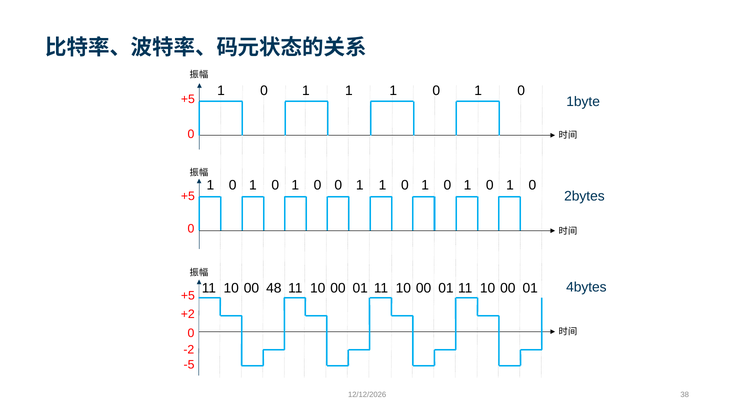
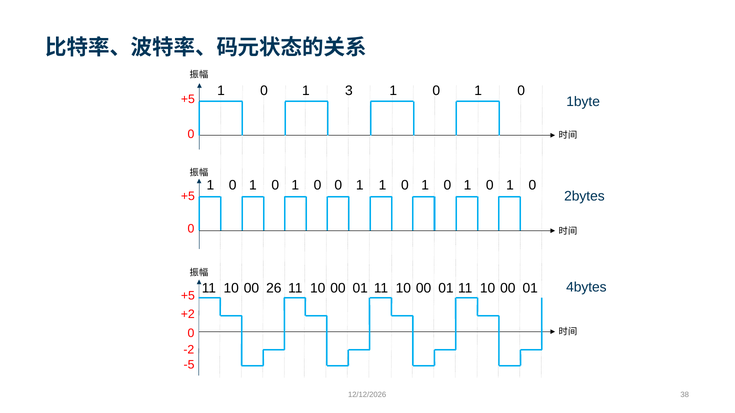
1 at (349, 91): 1 -> 3
48: 48 -> 26
